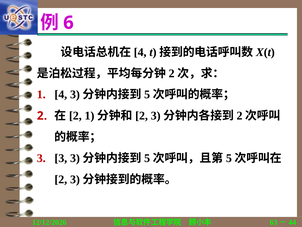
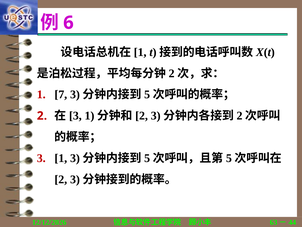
4 at (140, 52): 4 -> 1
4 at (61, 94): 4 -> 7
2 at (75, 116): 2 -> 3
3 at (61, 158): 3 -> 1
